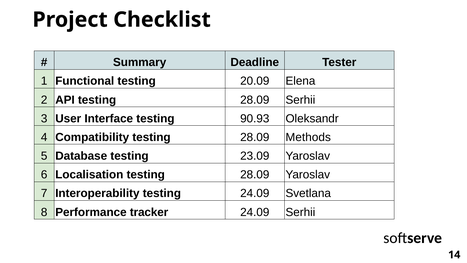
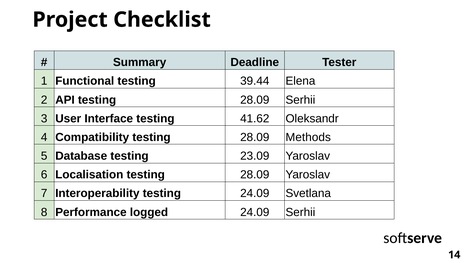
20.09: 20.09 -> 39.44
90.93: 90.93 -> 41.62
tracker: tracker -> logged
